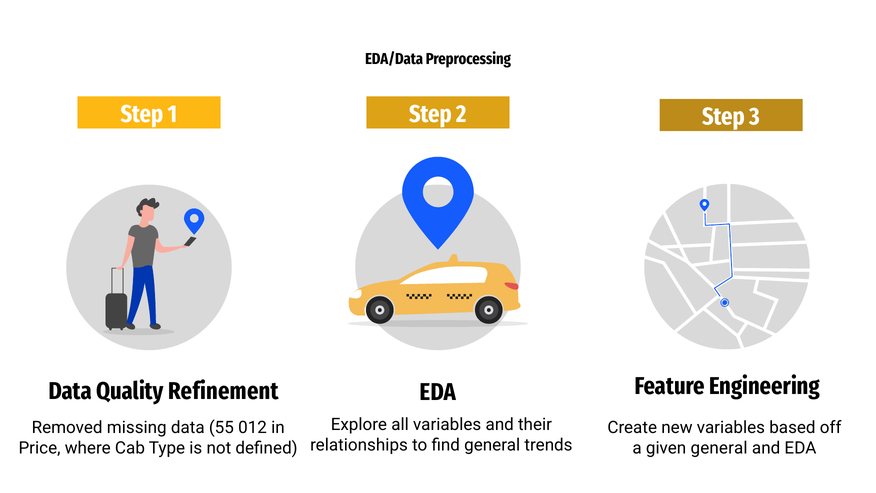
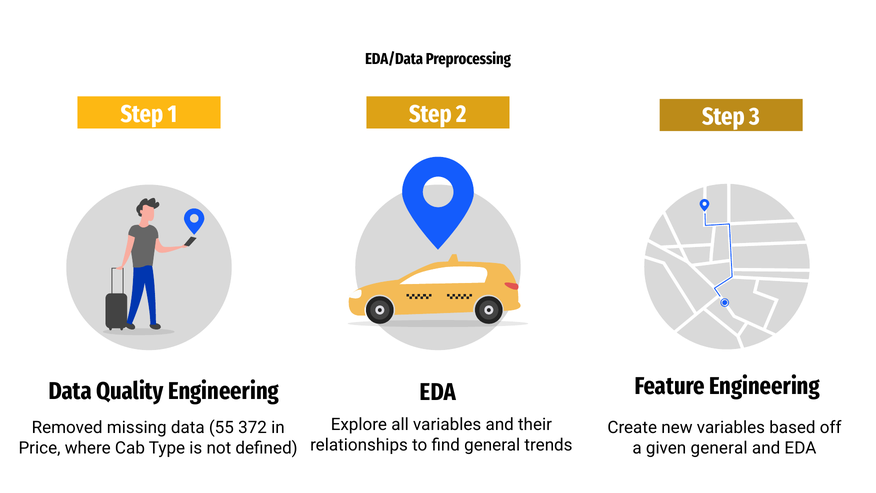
Quality Refinement: Refinement -> Engineering
012: 012 -> 372
